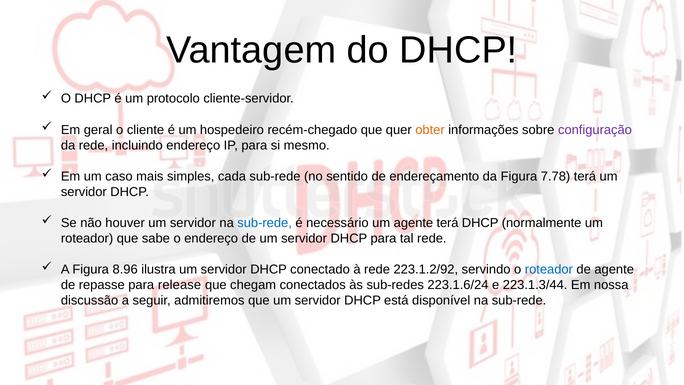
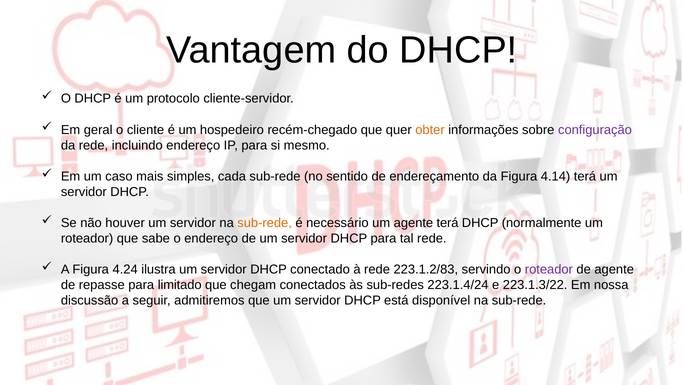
7.78: 7.78 -> 4.14
sub-rede at (265, 223) colour: blue -> orange
8.96: 8.96 -> 4.24
223.1.2/92: 223.1.2/92 -> 223.1.2/83
roteador at (549, 269) colour: blue -> purple
release: release -> limitado
223.1.6/24: 223.1.6/24 -> 223.1.4/24
223.1.3/44: 223.1.3/44 -> 223.1.3/22
